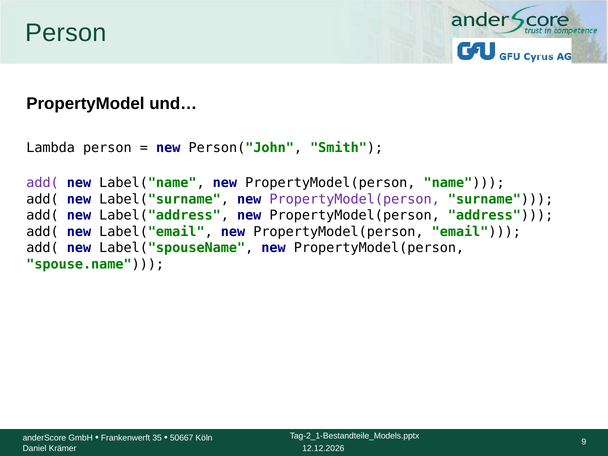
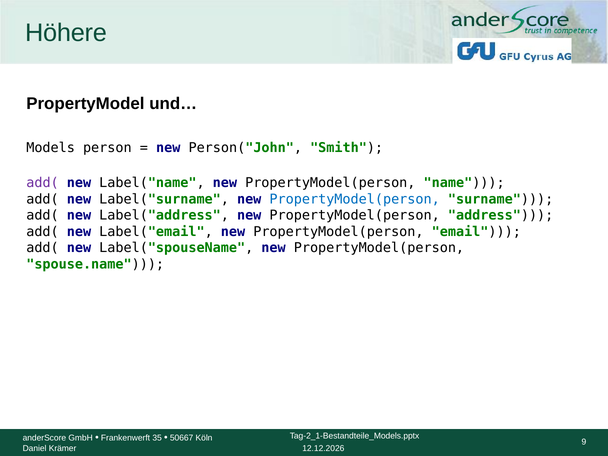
Person at (66, 33): Person -> Höhere
Lambda: Lambda -> Models
PropertyModel(person at (355, 199) colour: purple -> blue
